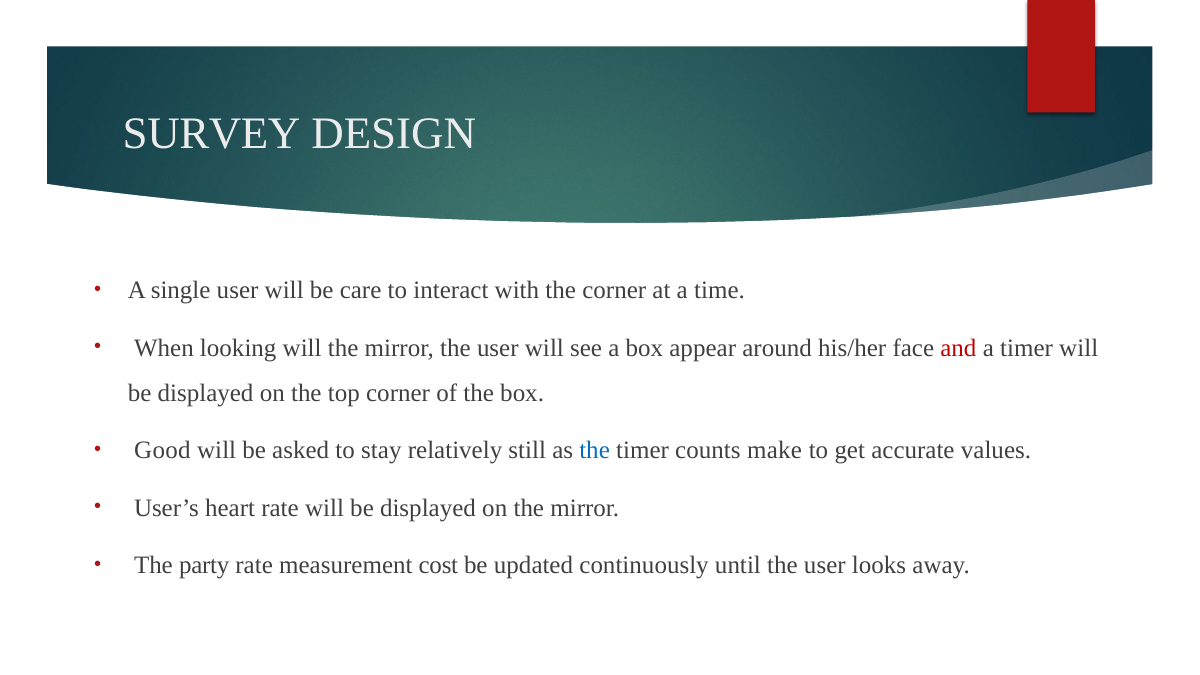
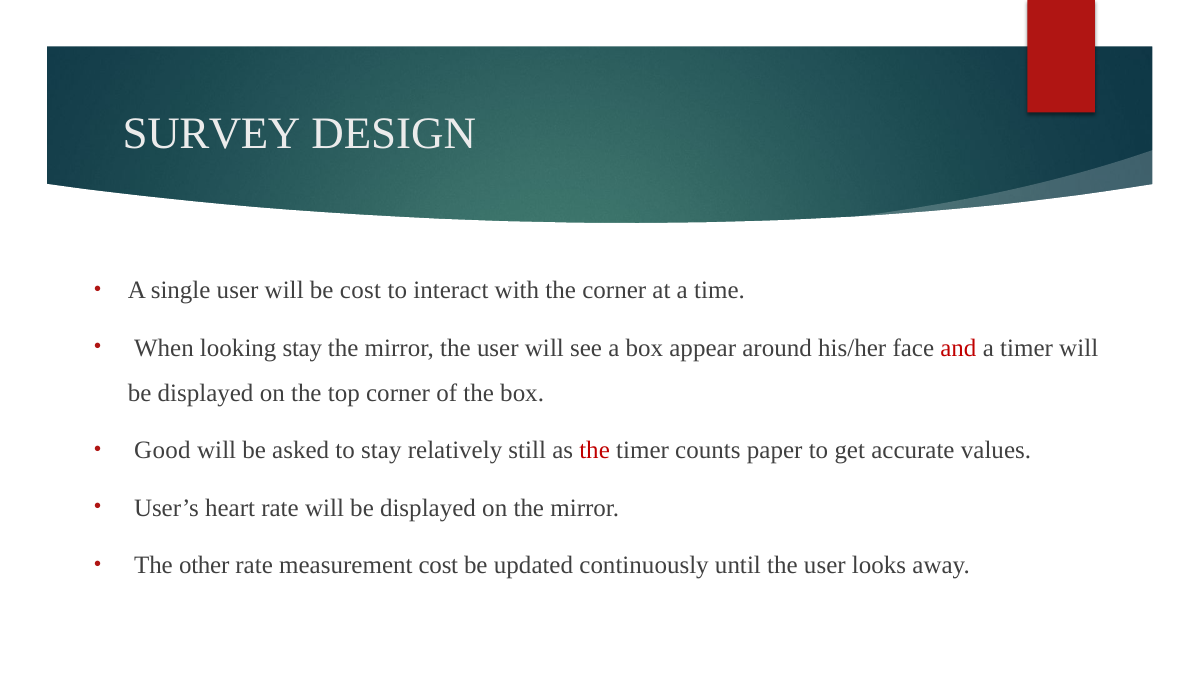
be care: care -> cost
looking will: will -> stay
the at (595, 450) colour: blue -> red
make: make -> paper
party: party -> other
